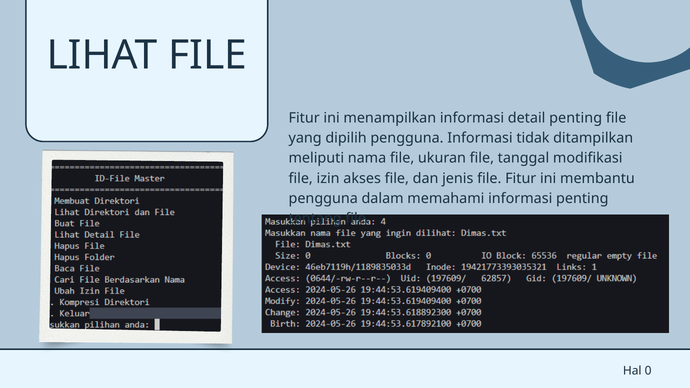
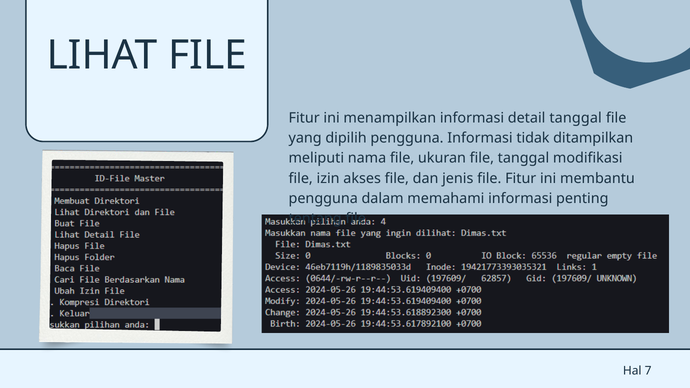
detail penting: penting -> tanggal
0: 0 -> 7
